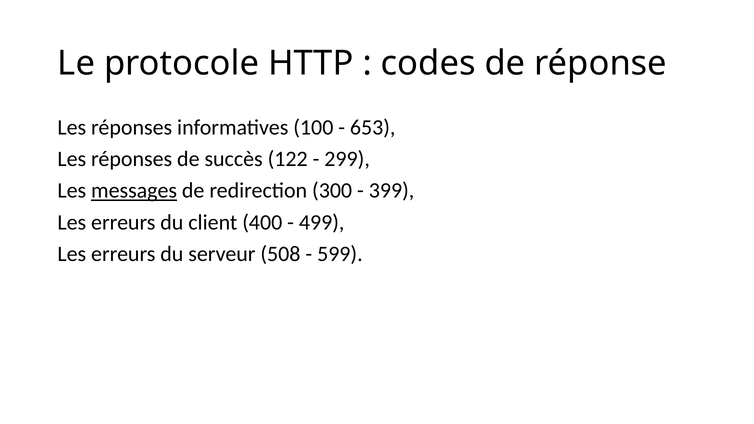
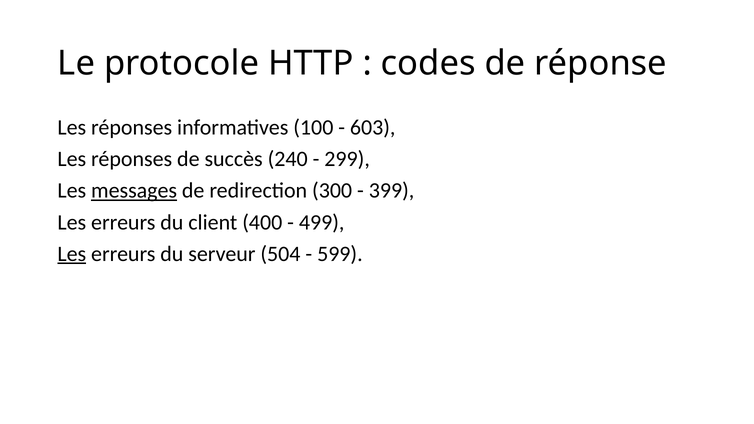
653: 653 -> 603
122: 122 -> 240
Les at (72, 254) underline: none -> present
508: 508 -> 504
